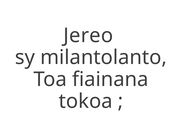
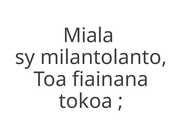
Jereo: Jereo -> Miala
